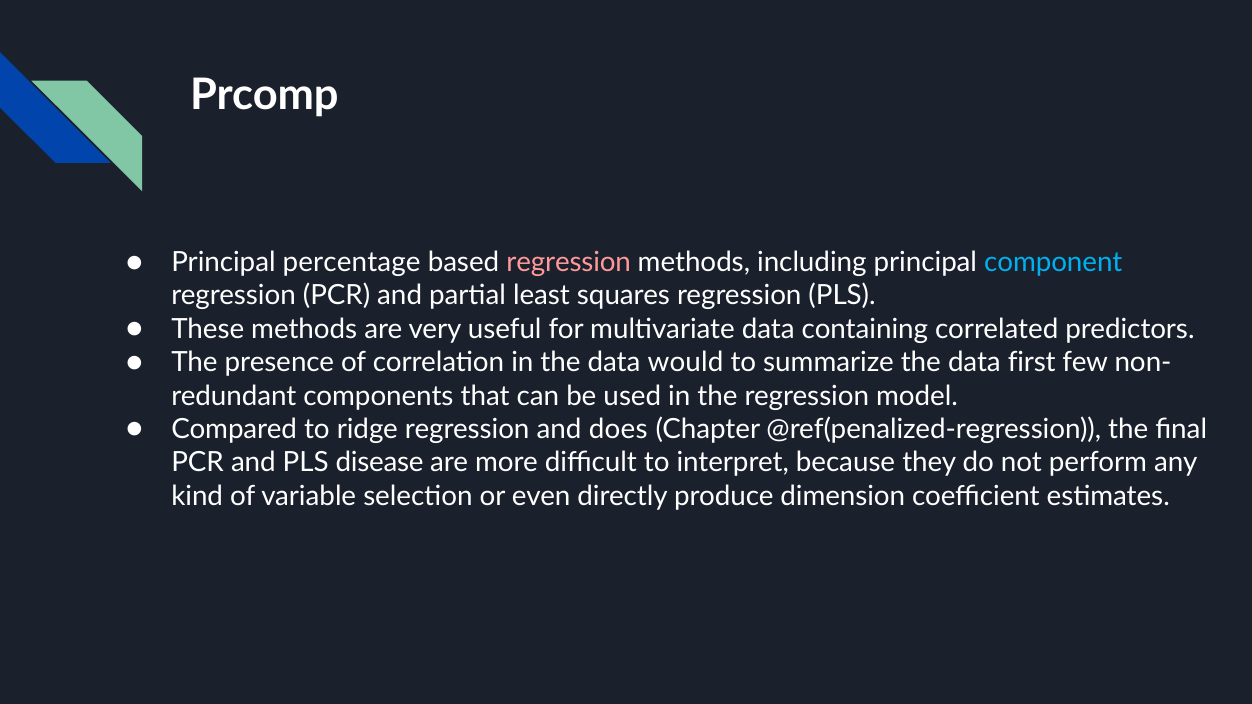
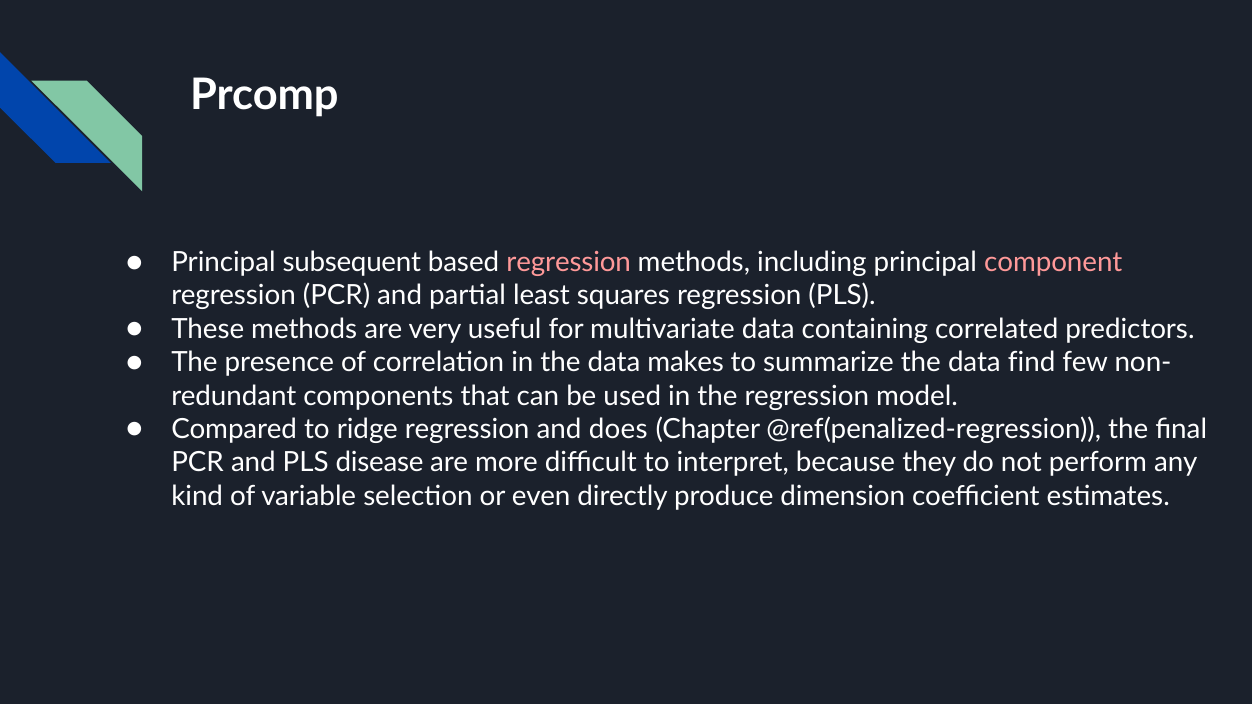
percentage: percentage -> subsequent
component colour: light blue -> pink
would: would -> makes
first: first -> find
